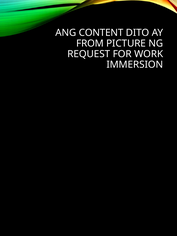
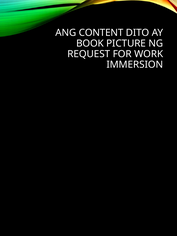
FROM: FROM -> BOOK
